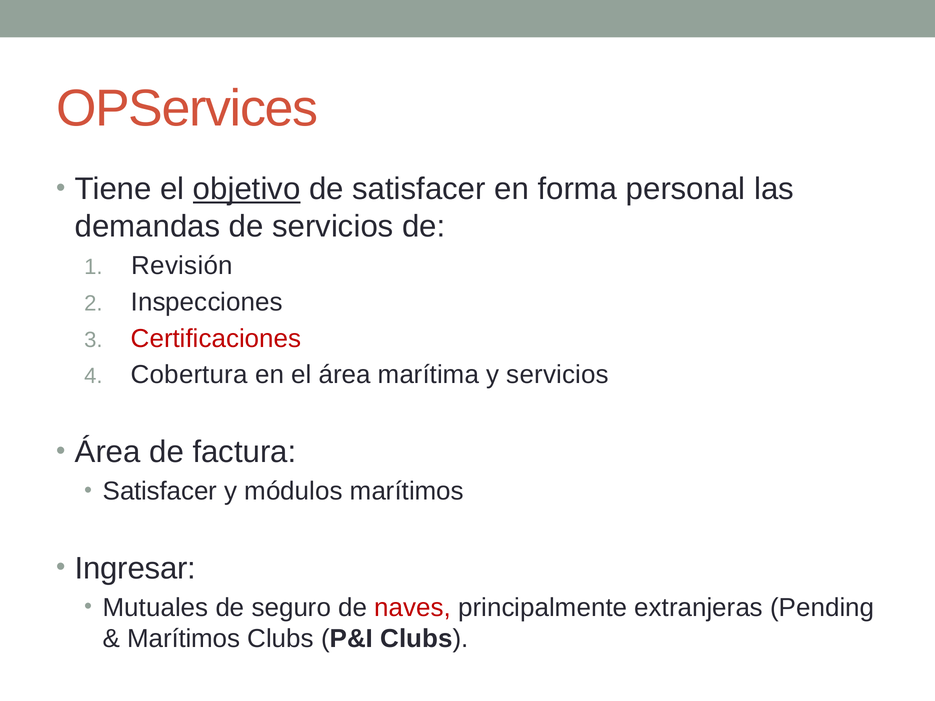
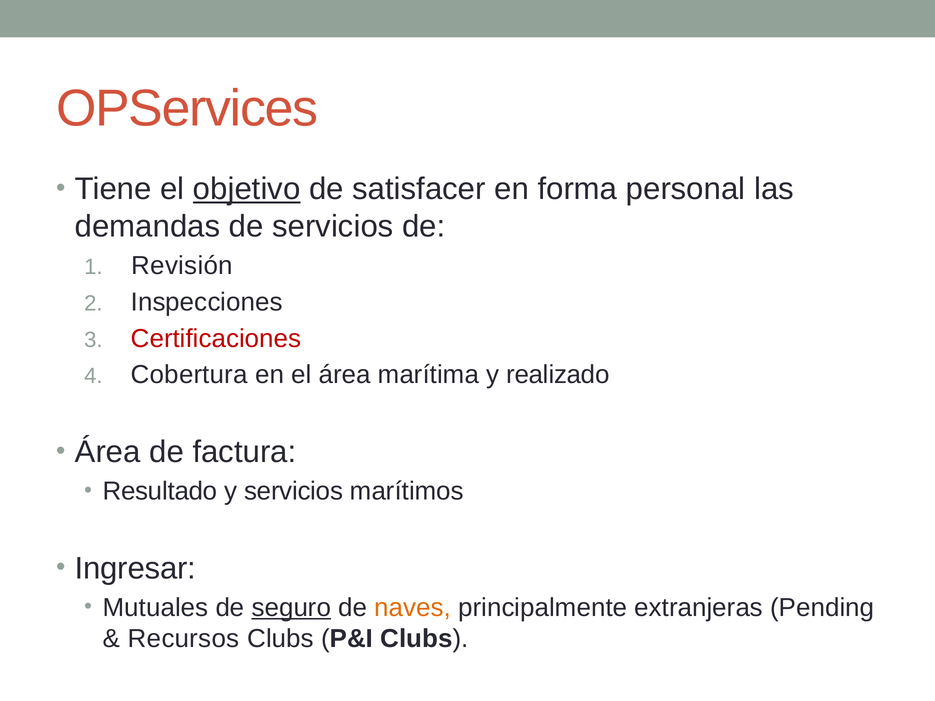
y servicios: servicios -> realizado
Satisfacer at (160, 491): Satisfacer -> Resultado
y módulos: módulos -> servicios
seguro underline: none -> present
naves colour: red -> orange
Marítimos at (184, 639): Marítimos -> Recursos
